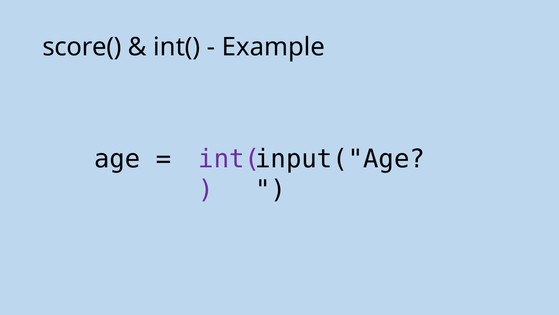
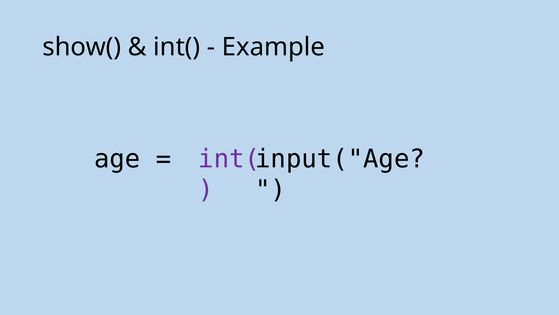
score(: score( -> show(
